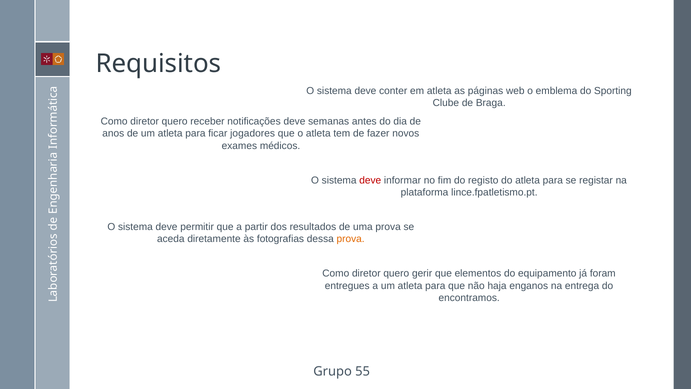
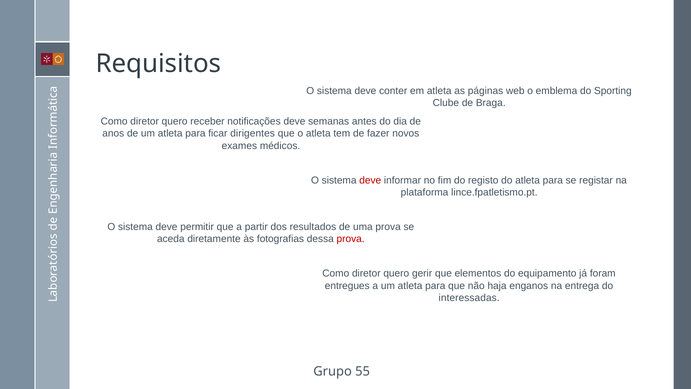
jogadores: jogadores -> dirigentes
prova at (351, 239) colour: orange -> red
encontramos: encontramos -> interessadas
